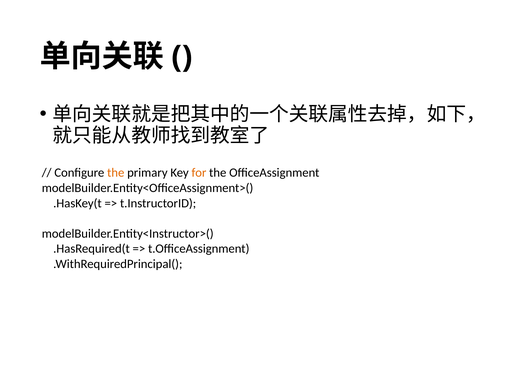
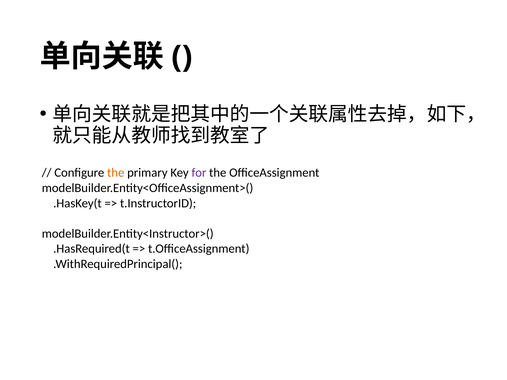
for colour: orange -> purple
